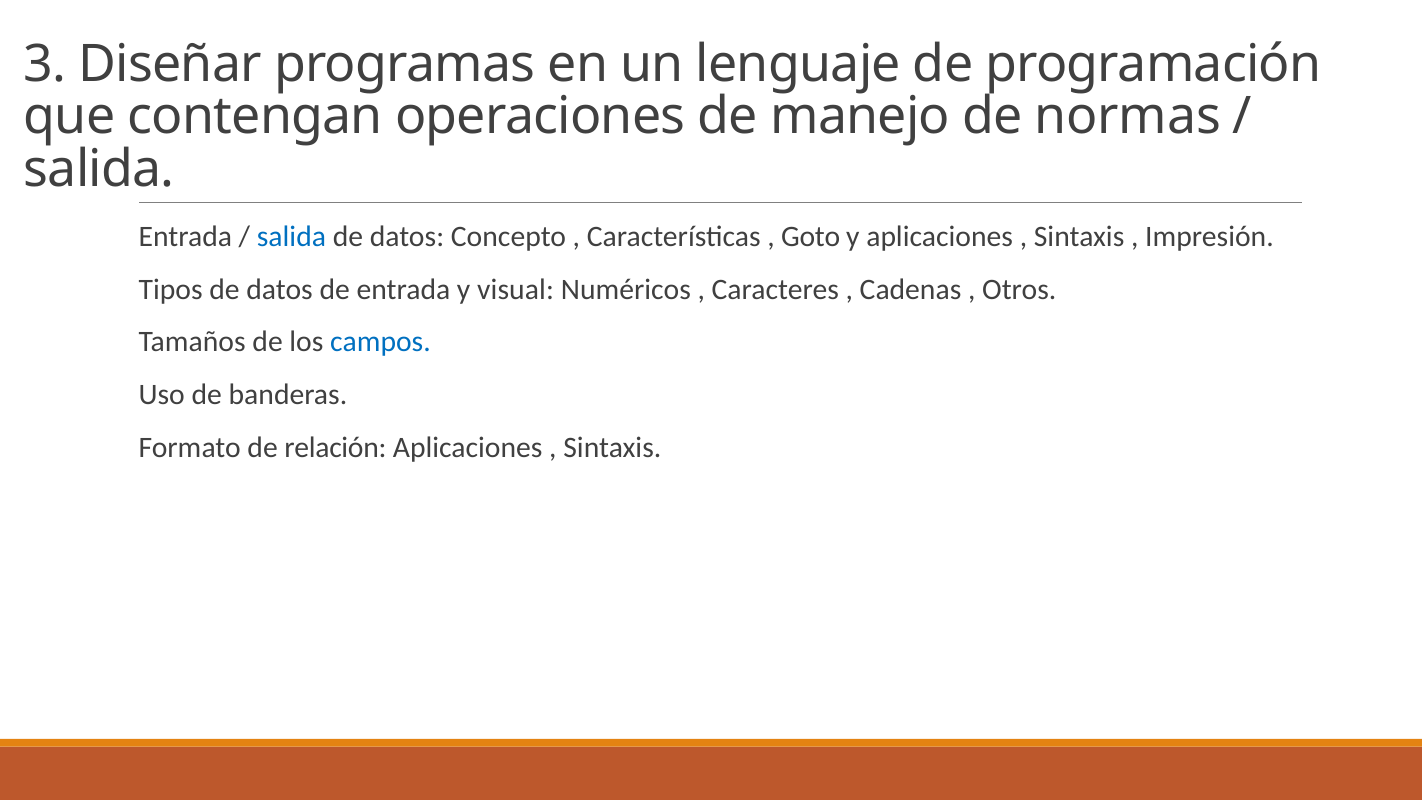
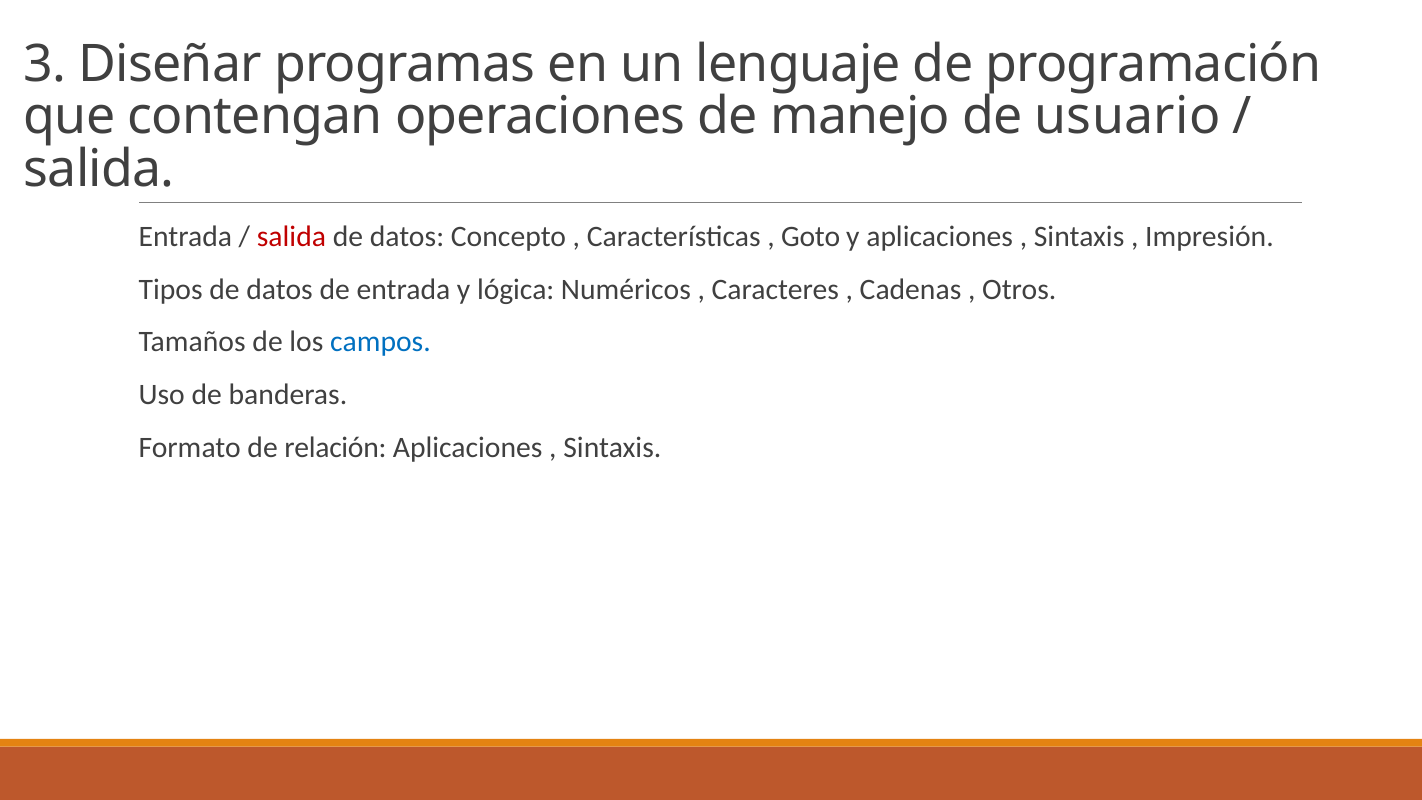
normas: normas -> usuario
salida at (291, 236) colour: blue -> red
visual: visual -> lógica
